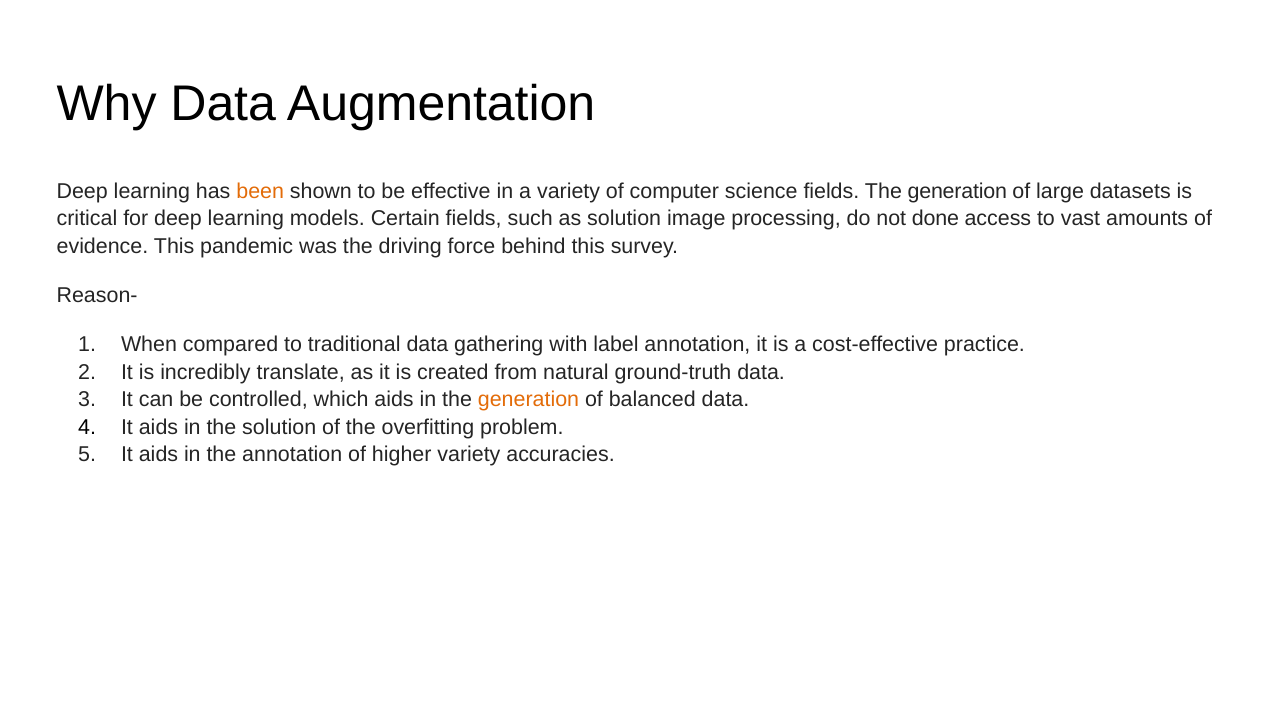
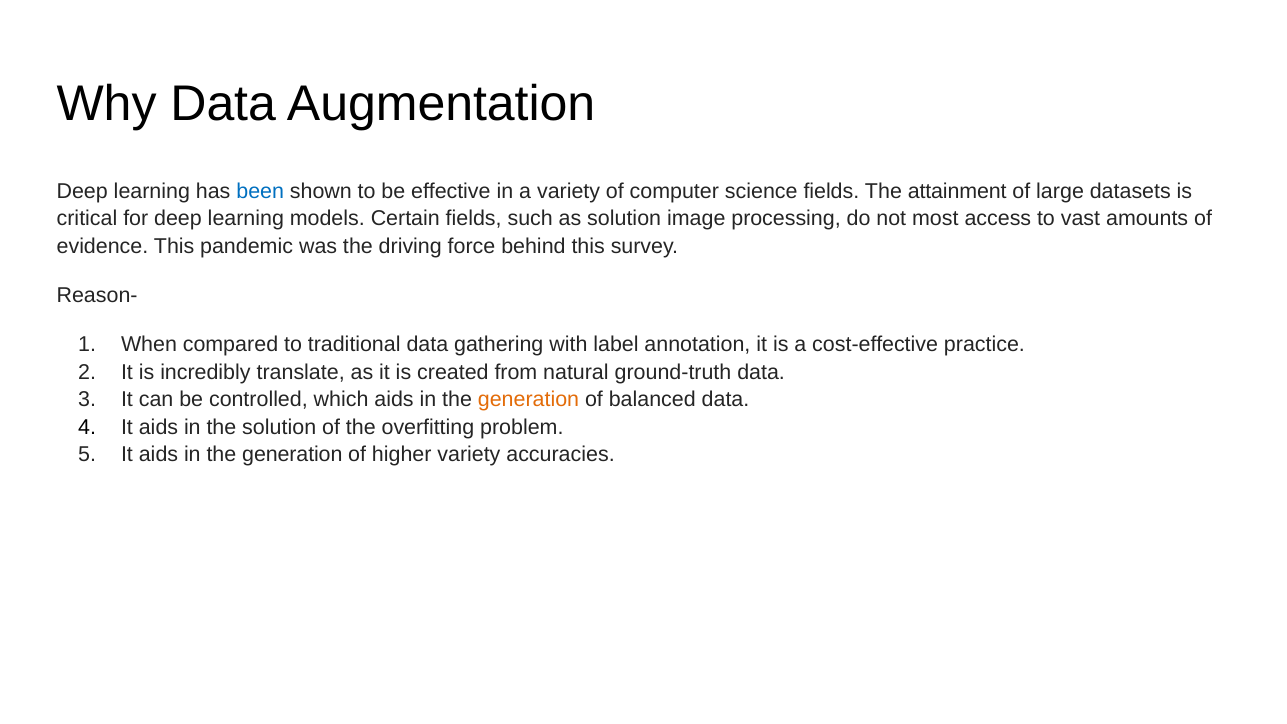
been colour: orange -> blue
fields The generation: generation -> attainment
done: done -> most
annotation at (292, 455): annotation -> generation
